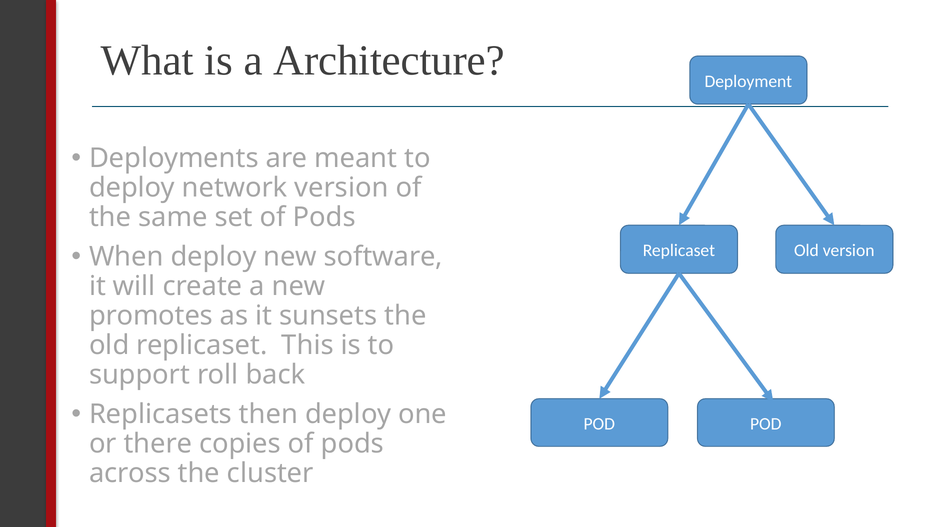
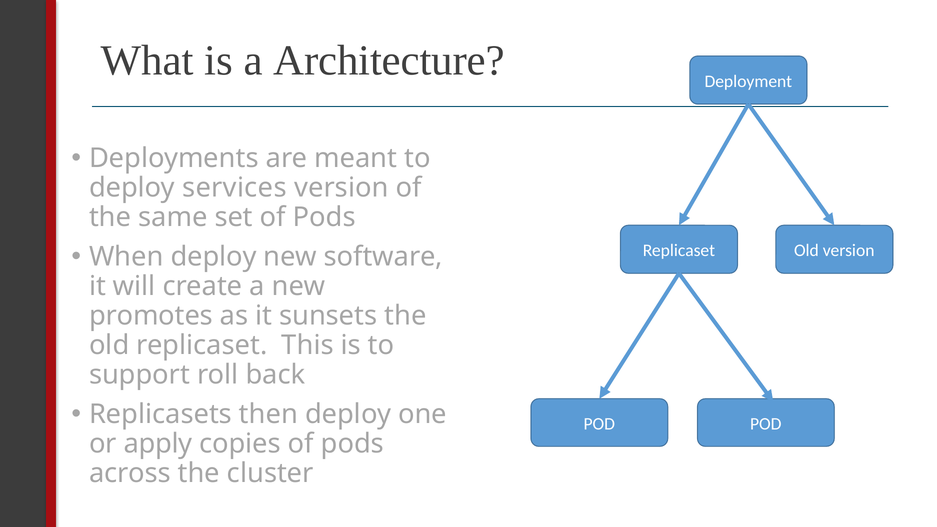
network: network -> services
there: there -> apply
